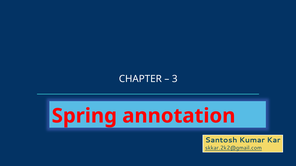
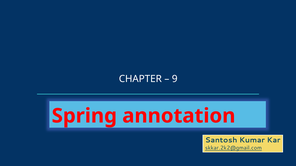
3: 3 -> 9
